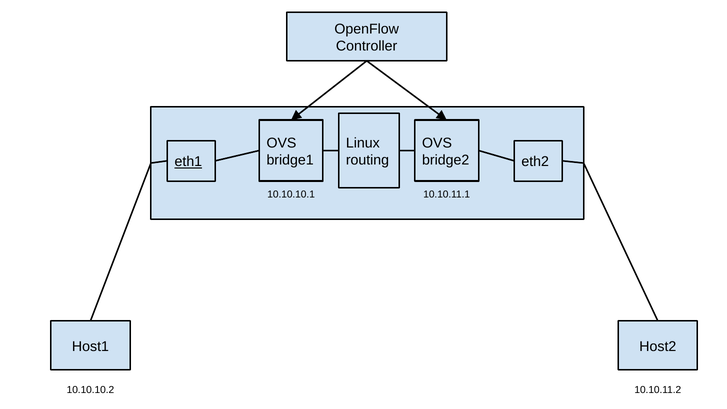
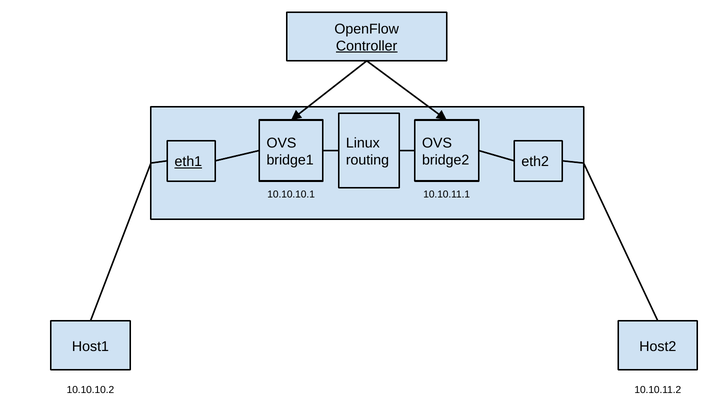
Controller underline: none -> present
